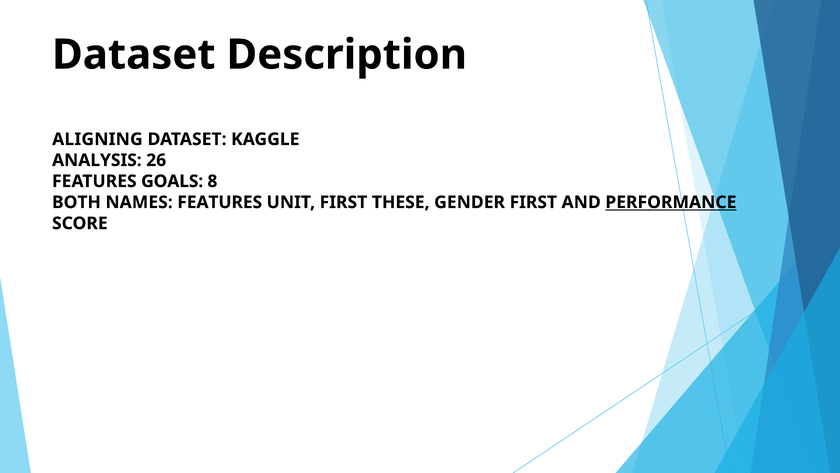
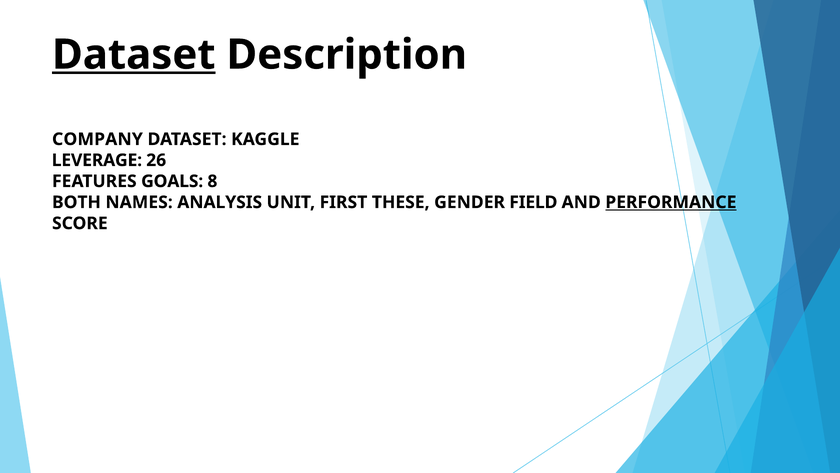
Dataset at (134, 55) underline: none -> present
ALIGNING: ALIGNING -> COMPANY
ANALYSIS: ANALYSIS -> LEVERAGE
NAMES FEATURES: FEATURES -> ANALYSIS
GENDER FIRST: FIRST -> FIELD
